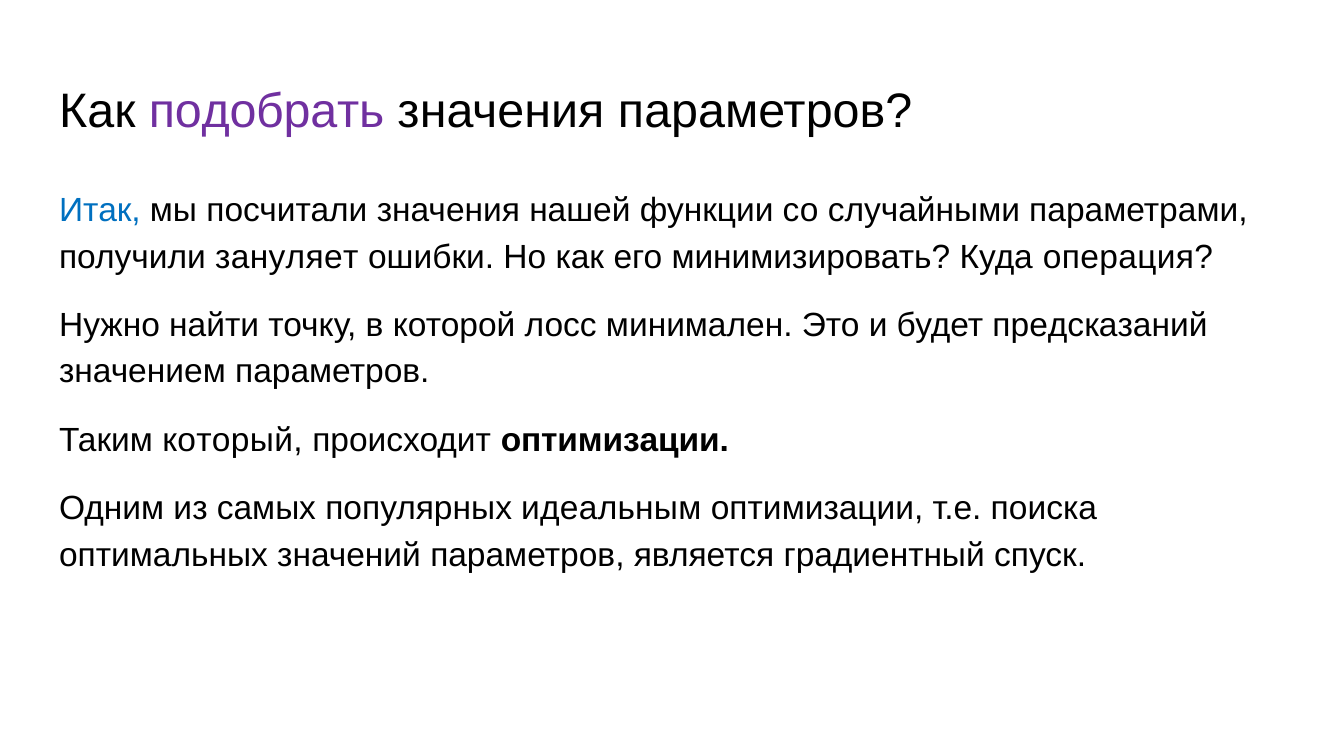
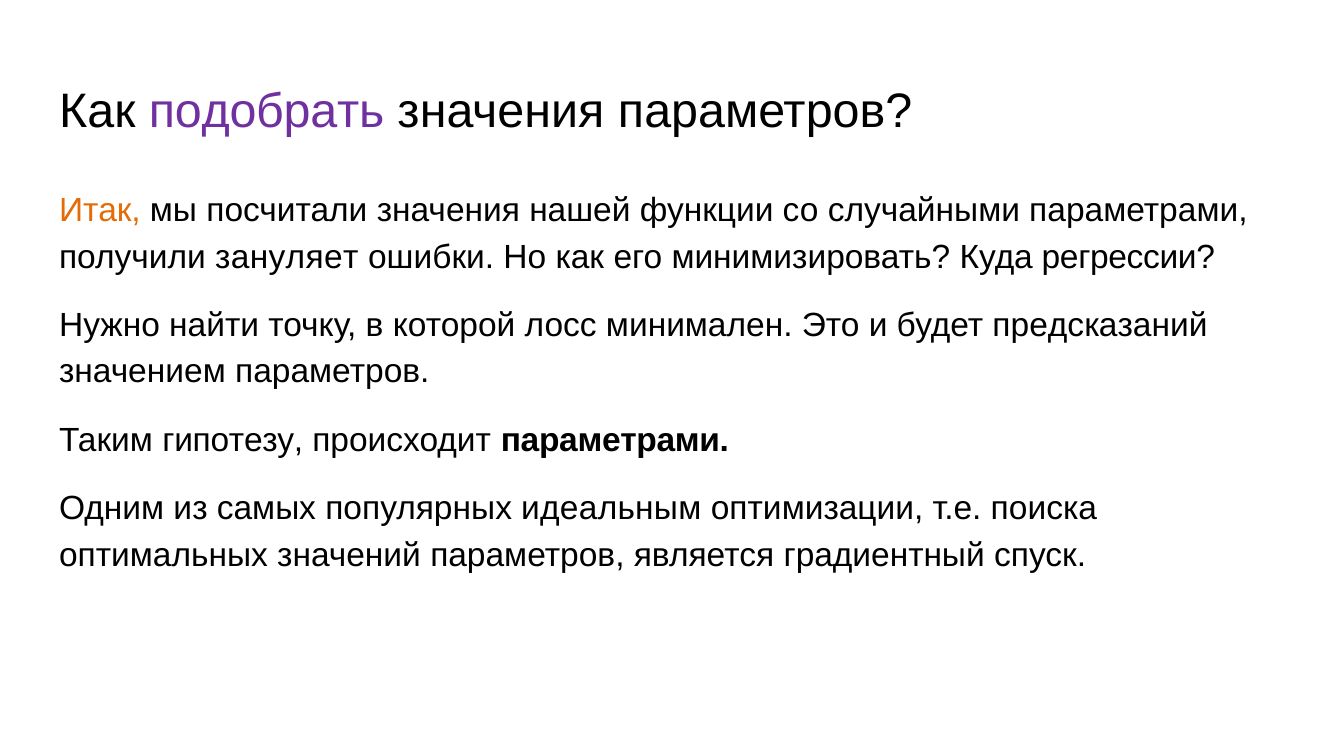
Итак colour: blue -> orange
операция: операция -> регрессии
который: который -> гипотезу
происходит оптимизации: оптимизации -> параметрами
